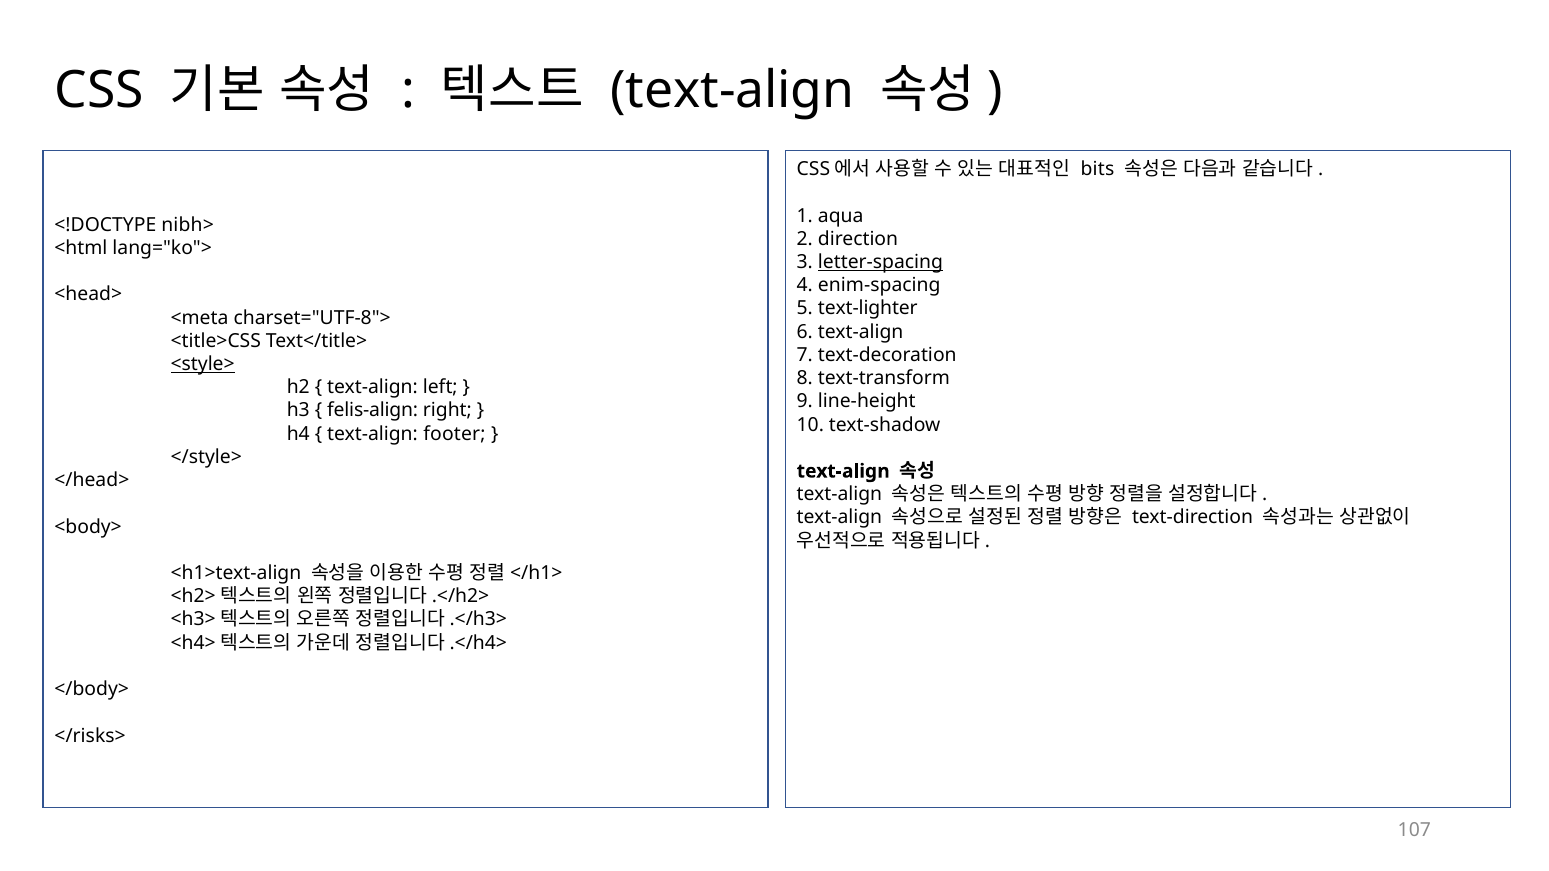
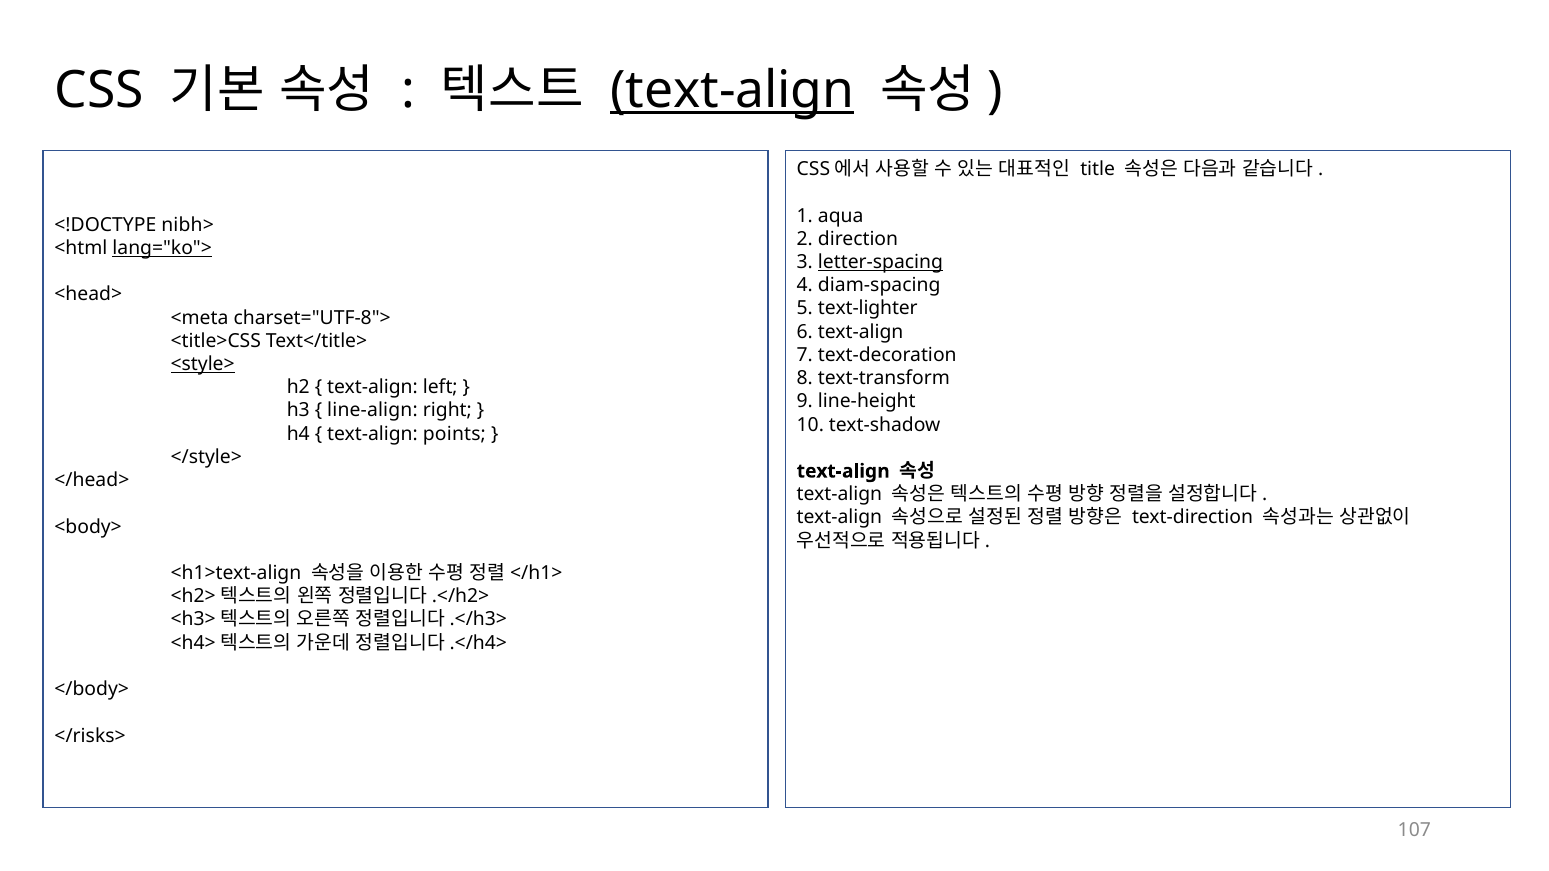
text-align at (732, 91) underline: none -> present
bits: bits -> title
lang="ko"> underline: none -> present
enim-spacing: enim-spacing -> diam-spacing
felis-align: felis-align -> line-align
footer: footer -> points
